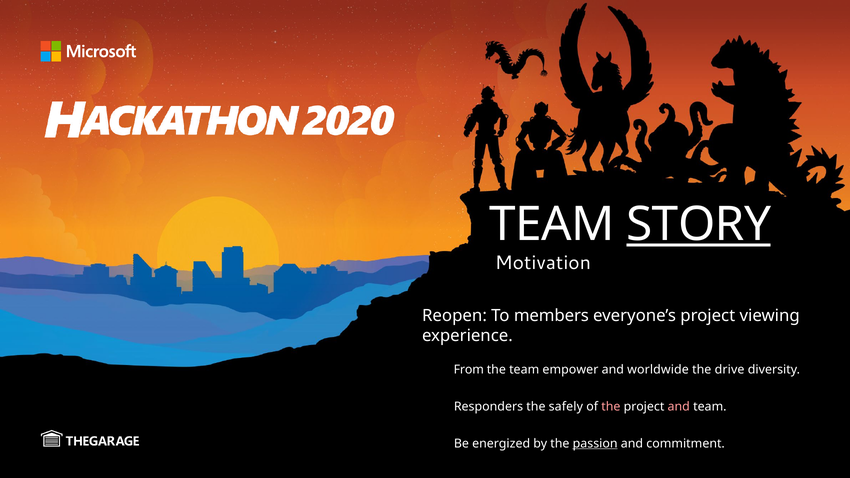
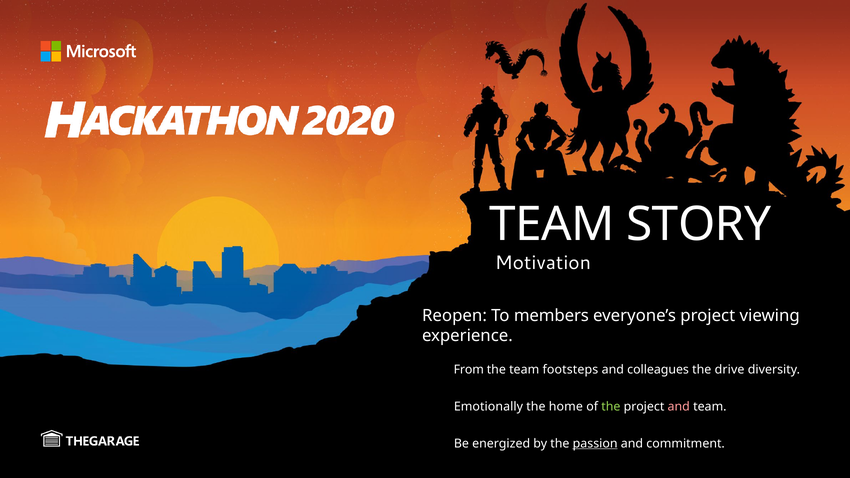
STORY underline: present -> none
empower: empower -> footsteps
worldwide: worldwide -> colleagues
Responders: Responders -> Emotionally
safely: safely -> home
the at (611, 407) colour: pink -> light green
